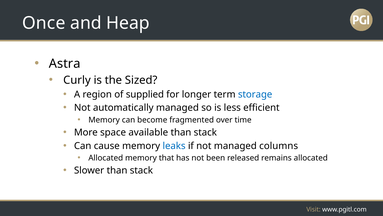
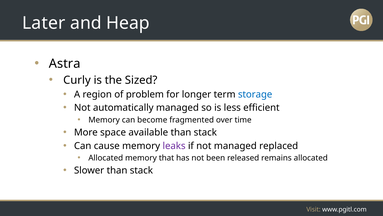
Once: Once -> Later
supplied: supplied -> problem
leaks colour: blue -> purple
columns: columns -> replaced
